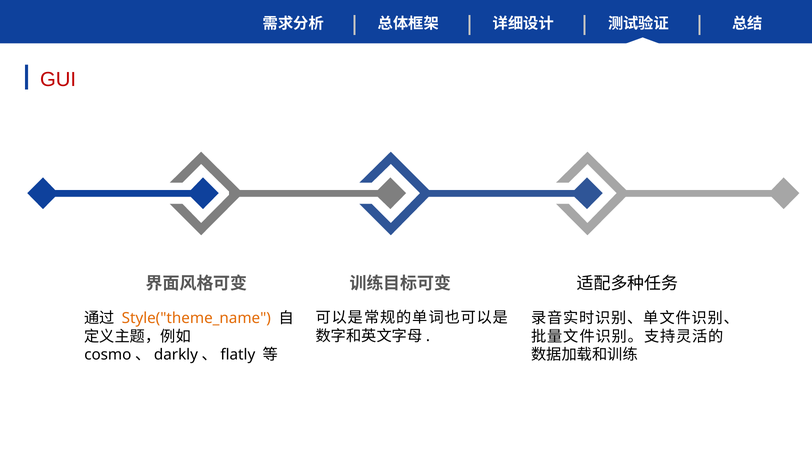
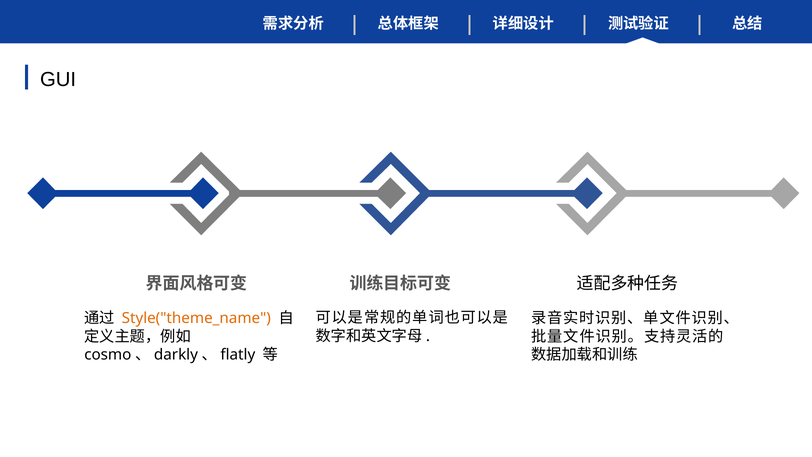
GUI colour: red -> black
